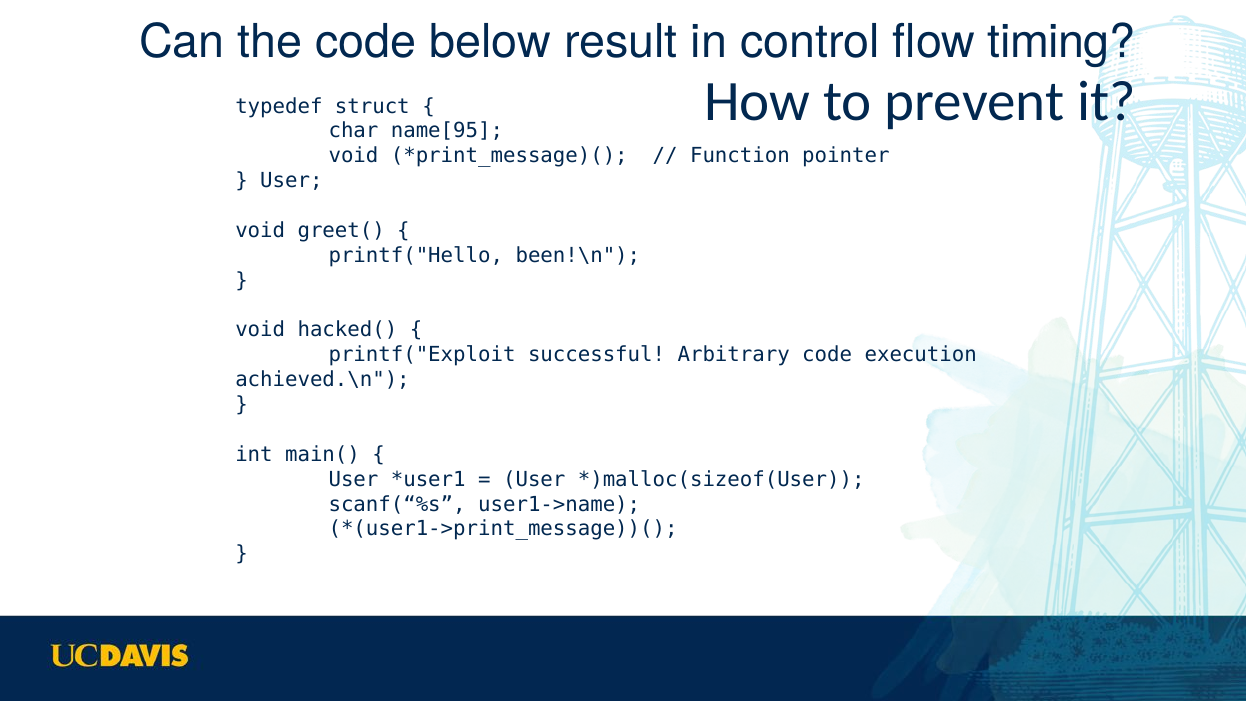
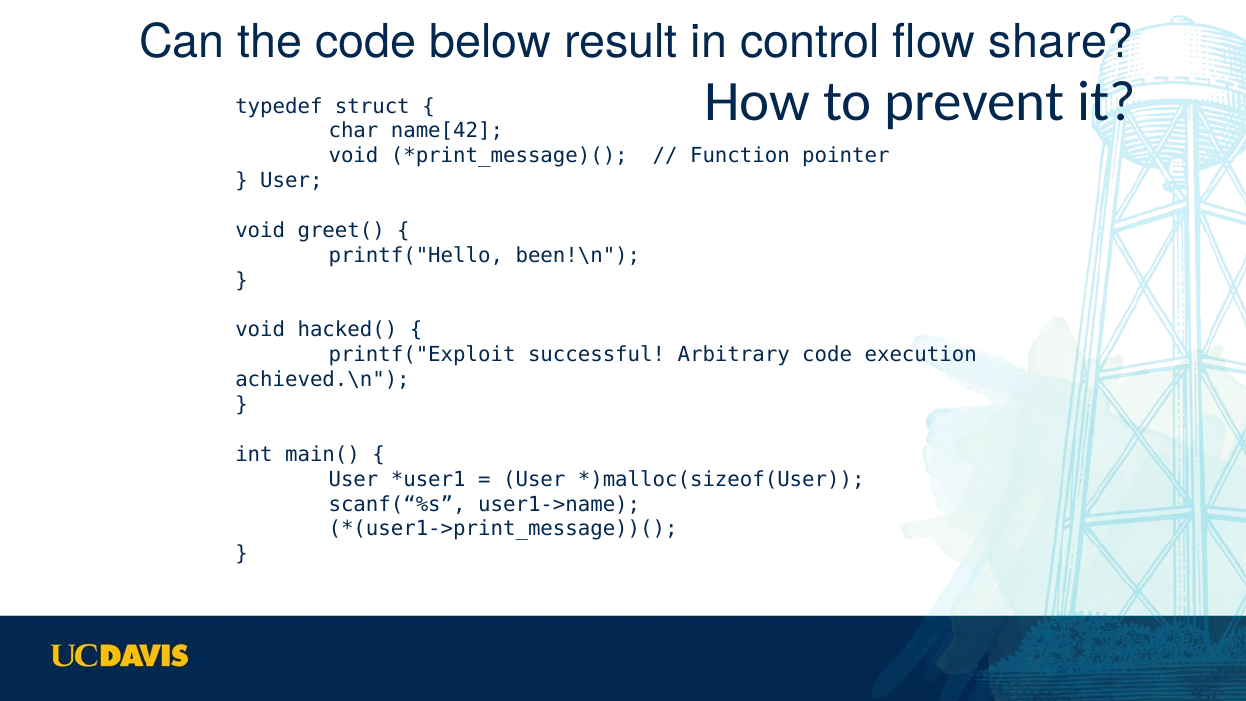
timing: timing -> share
name[95: name[95 -> name[42
